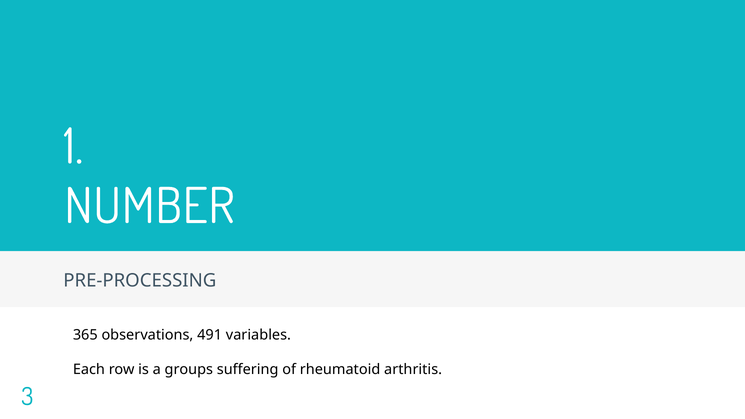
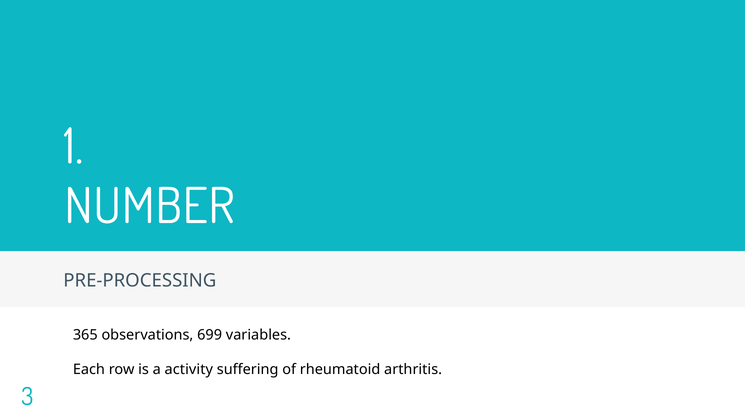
491: 491 -> 699
groups: groups -> activity
